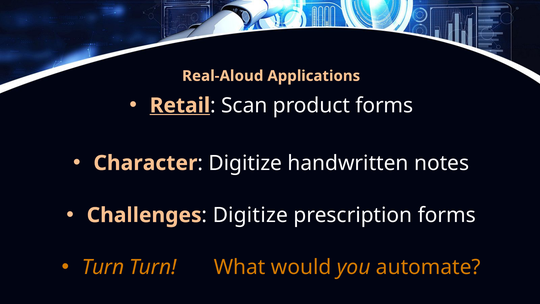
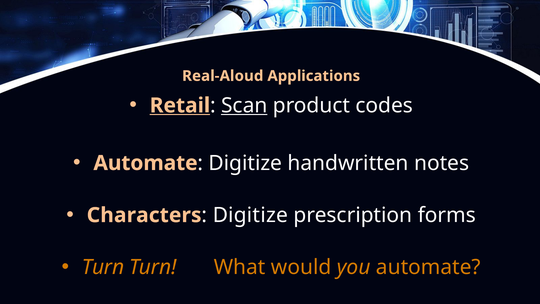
Scan underline: none -> present
product forms: forms -> codes
Character at (145, 163): Character -> Automate
Challenges: Challenges -> Characters
